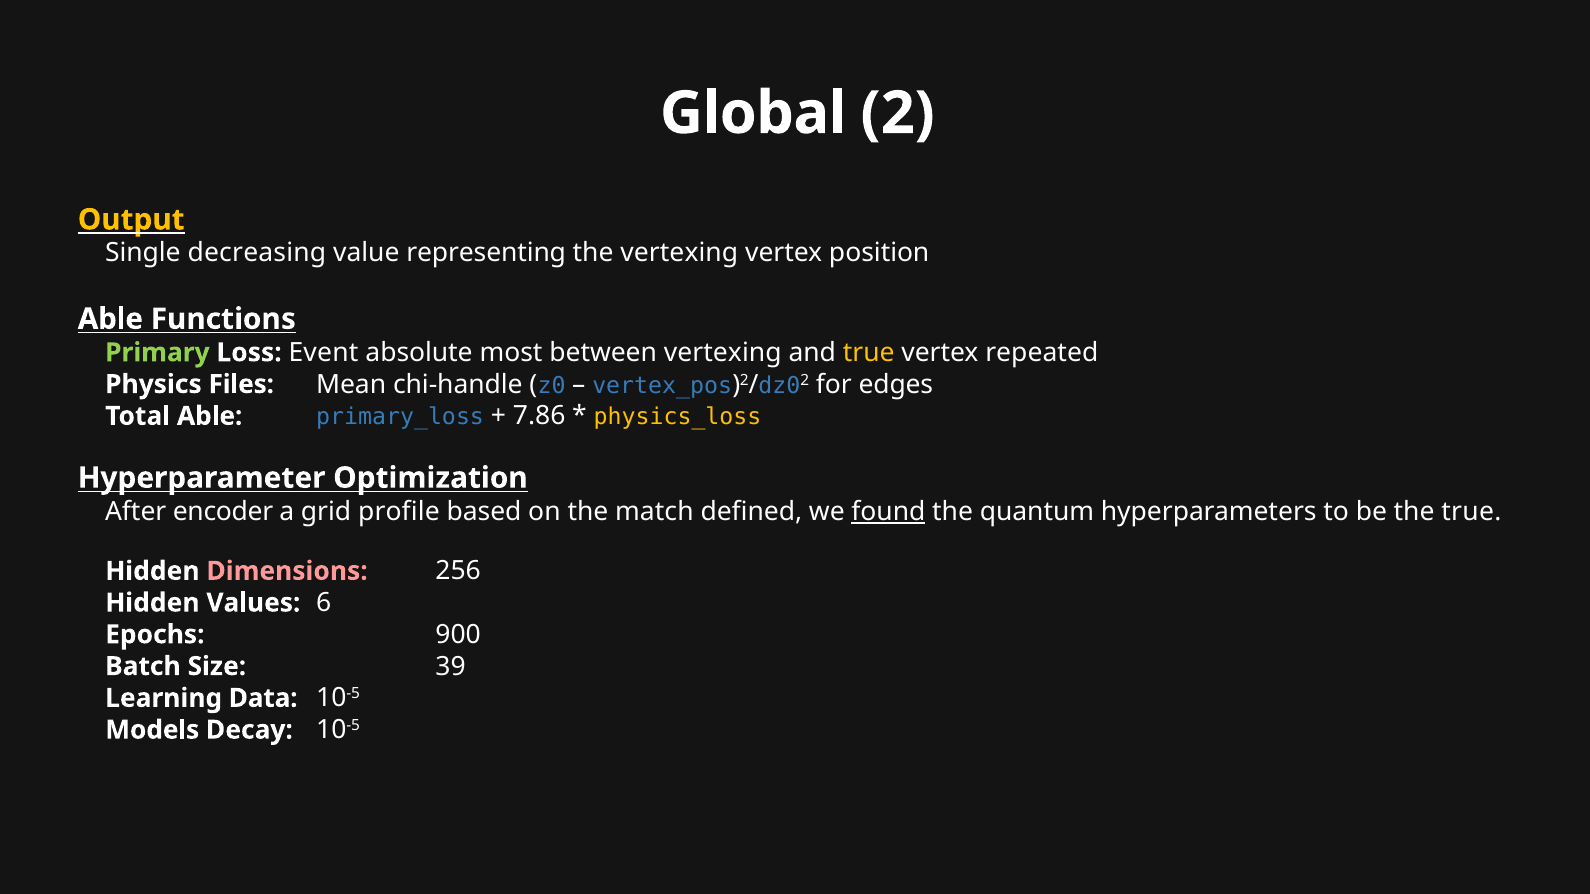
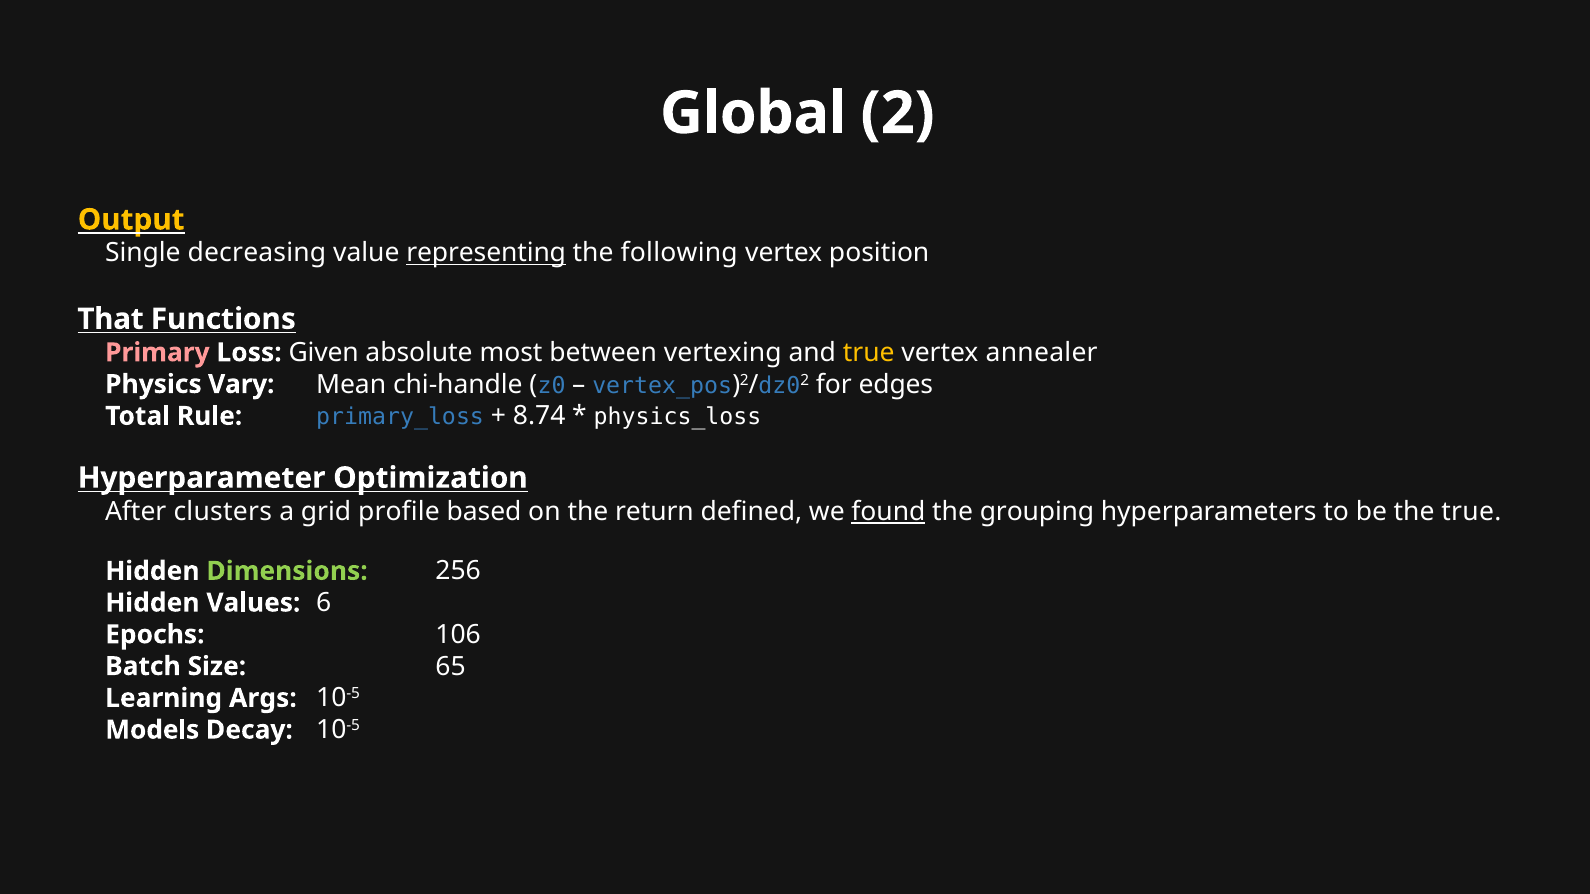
representing underline: none -> present
the vertexing: vertexing -> following
Able at (110, 319): Able -> That
Primary colour: light green -> pink
Event: Event -> Given
repeated: repeated -> annealer
Files: Files -> Vary
Total Able: Able -> Rule
7.86: 7.86 -> 8.74
physics_loss colour: yellow -> white
encoder: encoder -> clusters
match: match -> return
quantum: quantum -> grouping
Dimensions colour: pink -> light green
900: 900 -> 106
39: 39 -> 65
Data: Data -> Args
